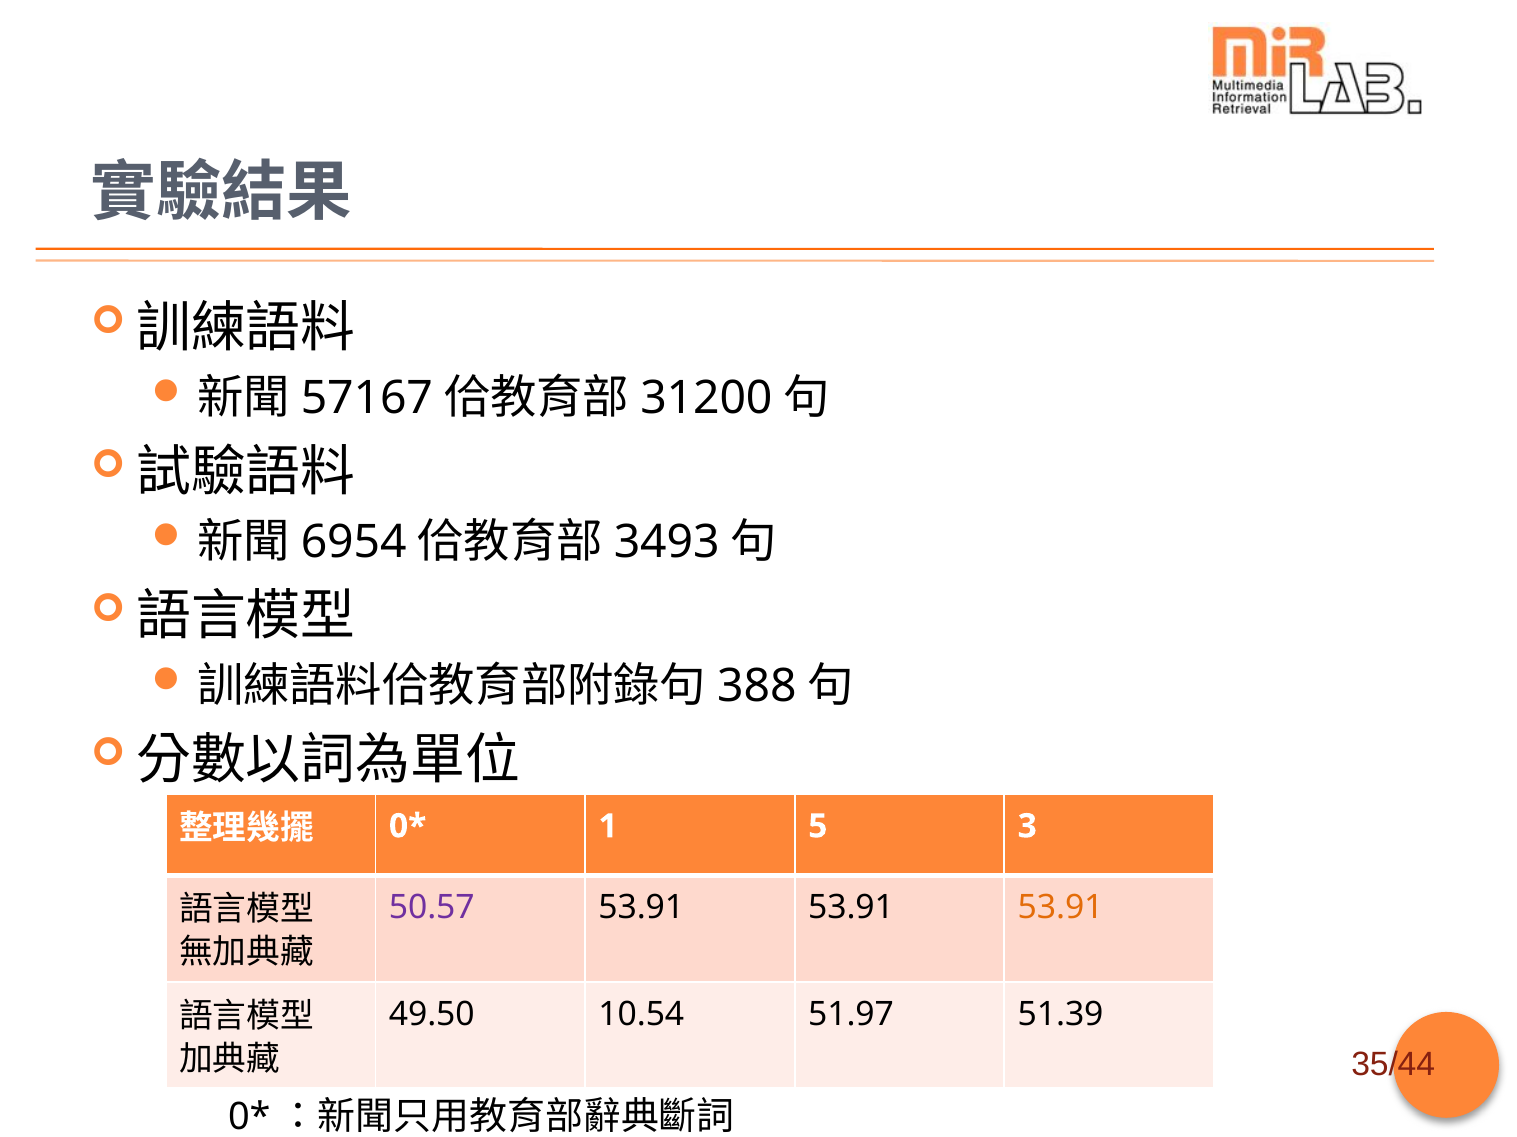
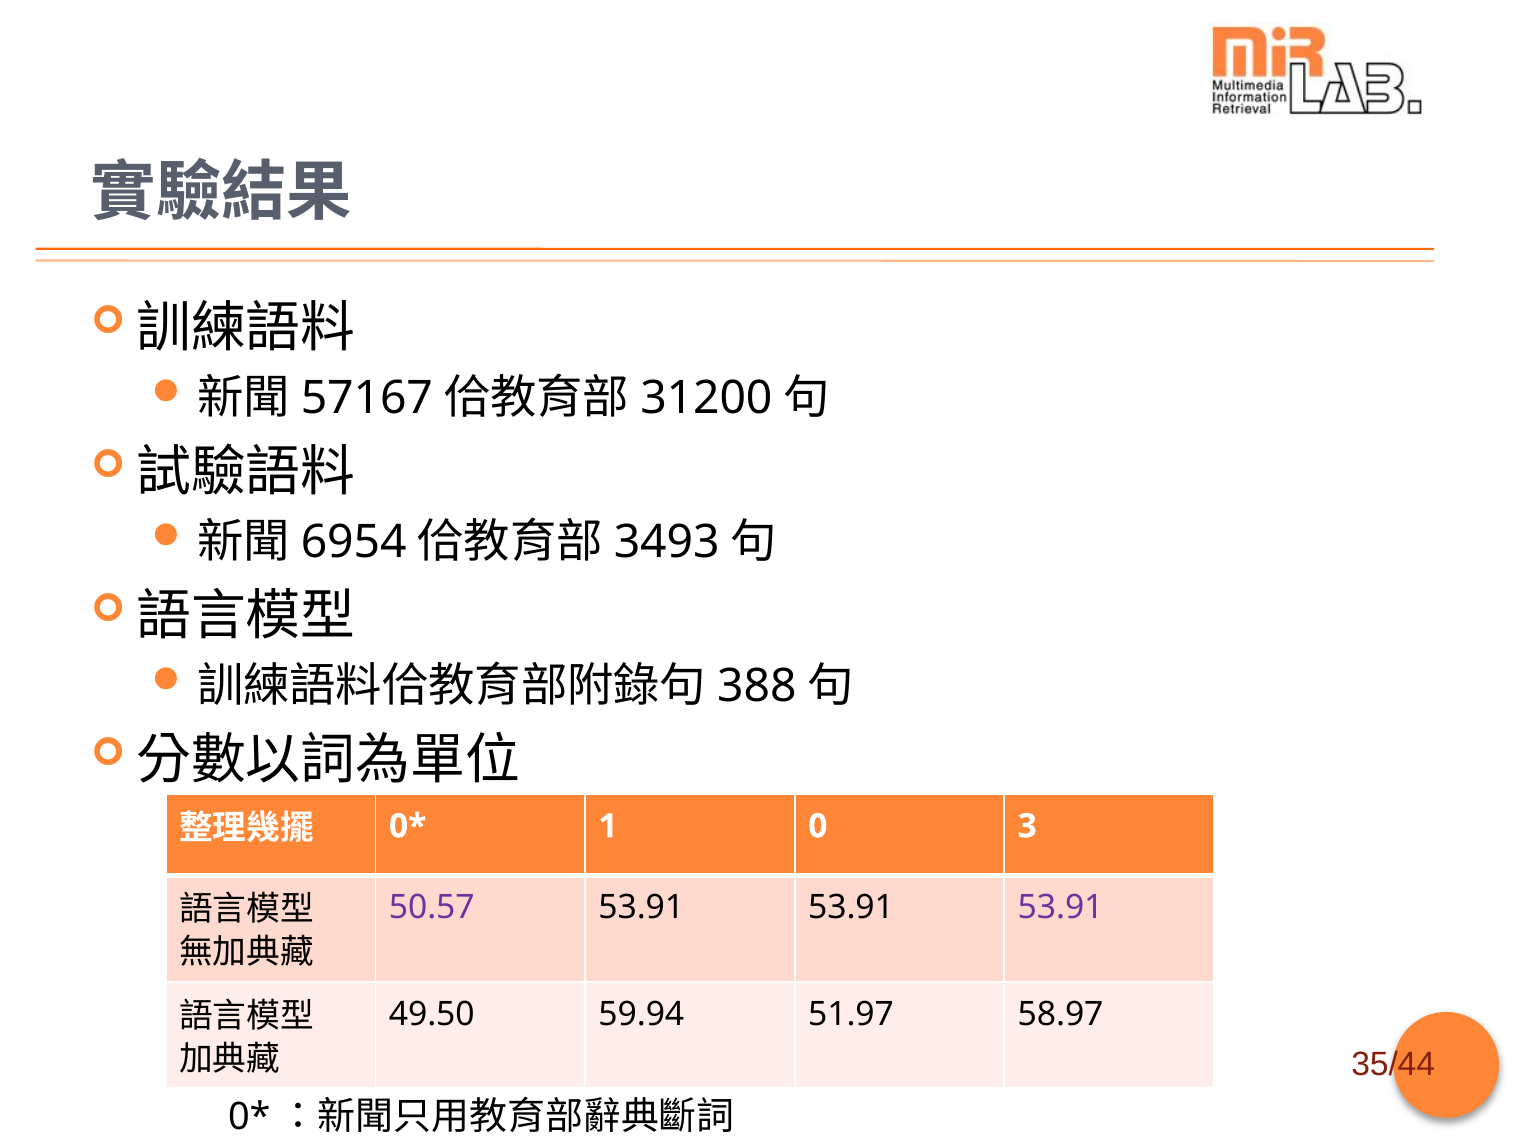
5: 5 -> 0
53.91 at (1061, 908) colour: orange -> purple
10.54: 10.54 -> 59.94
51.39: 51.39 -> 58.97
